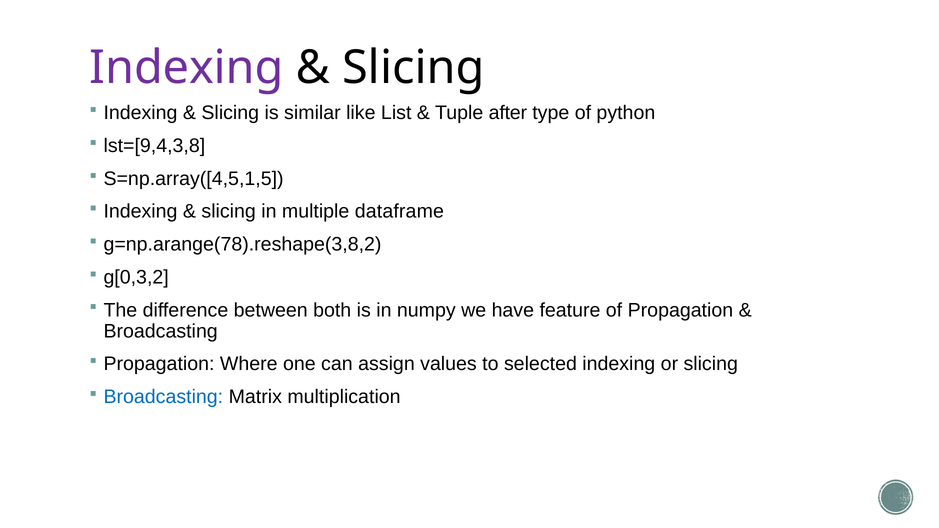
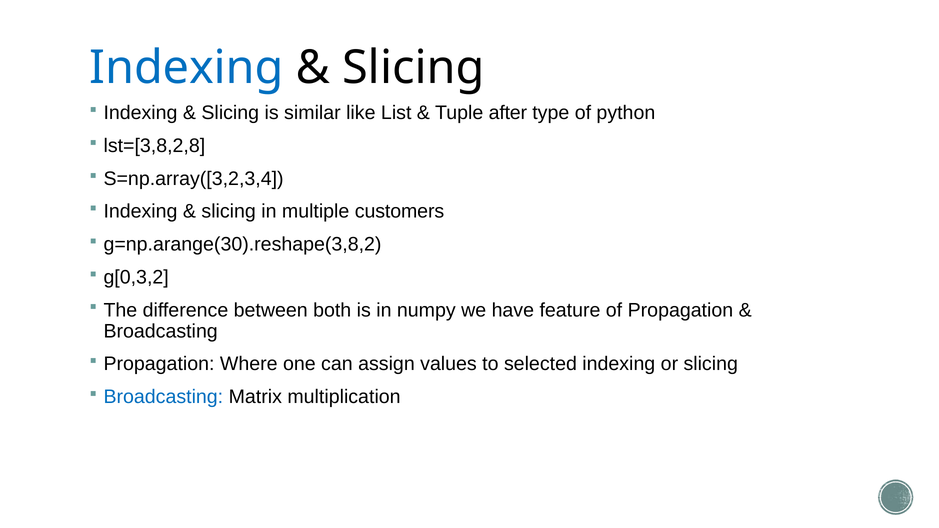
Indexing at (187, 68) colour: purple -> blue
lst=[9,4,3,8: lst=[9,4,3,8 -> lst=[3,8,2,8
S=np.array([4,5,1,5: S=np.array([4,5,1,5 -> S=np.array([3,2,3,4
dataframe: dataframe -> customers
g=np.arange(78).reshape(3,8,2: g=np.arange(78).reshape(3,8,2 -> g=np.arange(30).reshape(3,8,2
